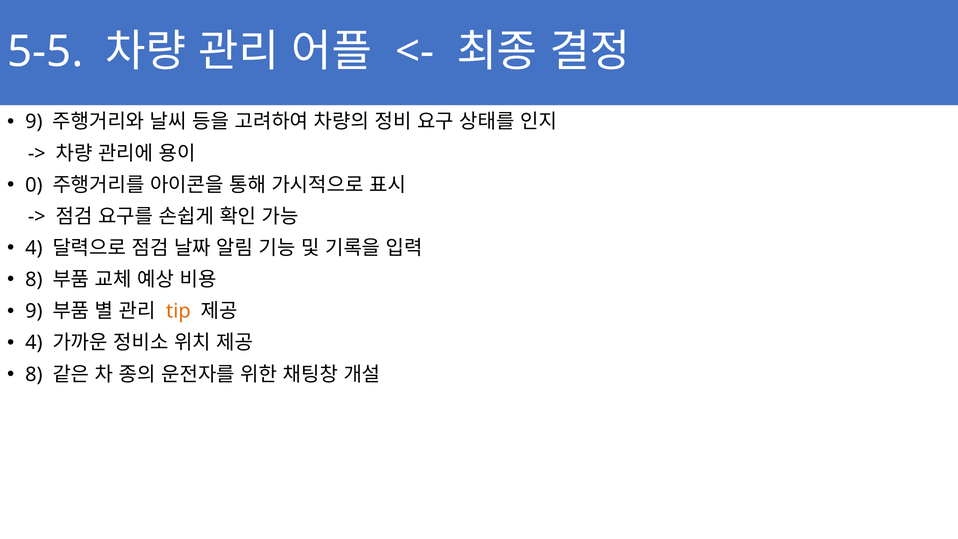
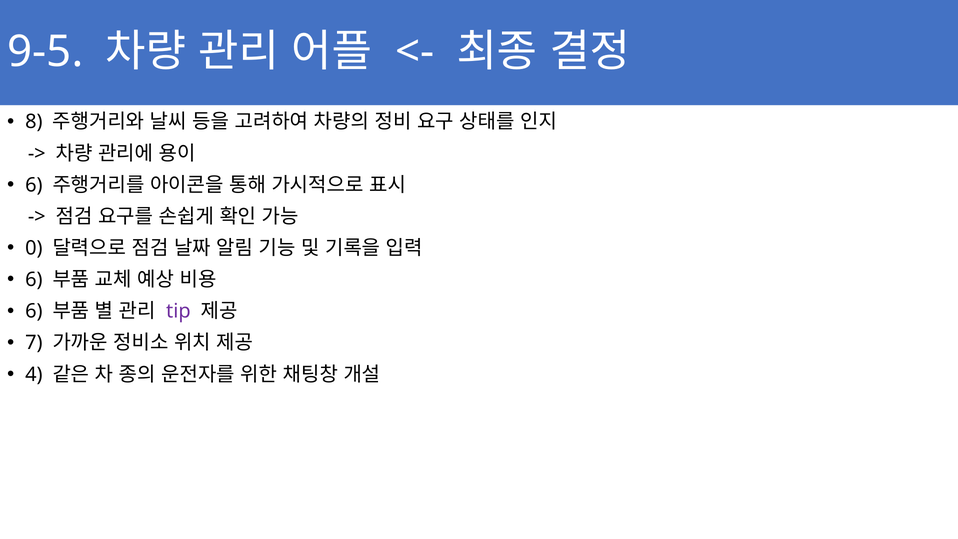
5-5: 5-5 -> 9-5
9 at (34, 122): 9 -> 8
0 at (34, 185): 0 -> 6
4 at (34, 248): 4 -> 0
8 at (34, 280): 8 -> 6
9 at (34, 311): 9 -> 6
tip colour: orange -> purple
4 at (34, 343): 4 -> 7
8 at (34, 374): 8 -> 4
